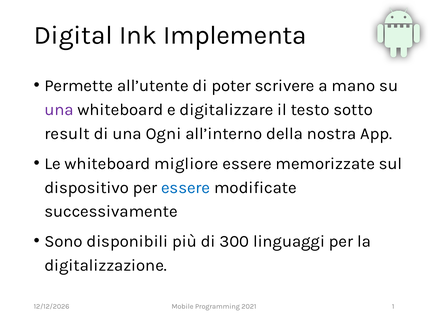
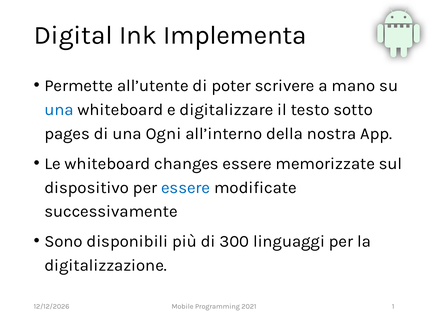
una at (59, 110) colour: purple -> blue
result: result -> pages
migliore: migliore -> changes
